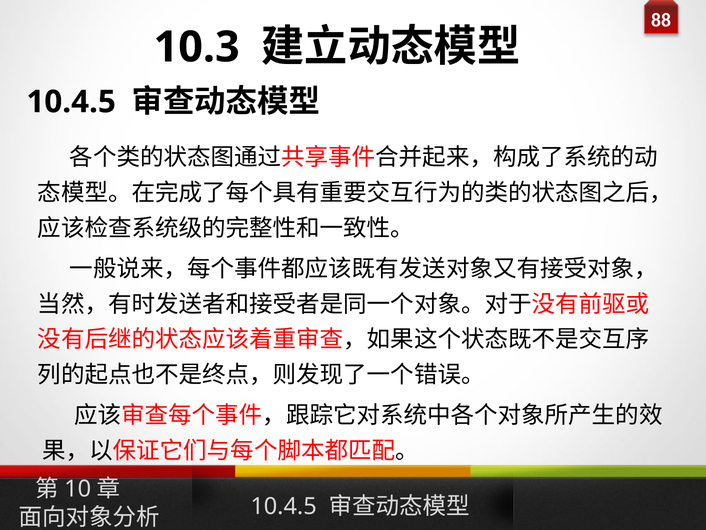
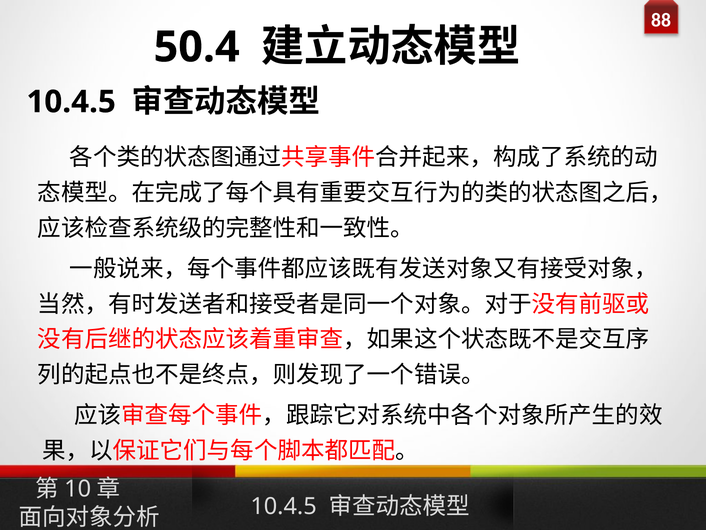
10.3: 10.3 -> 50.4
